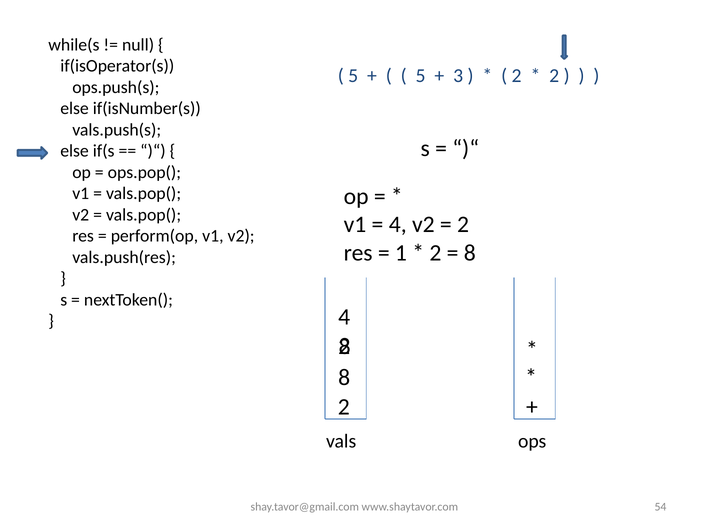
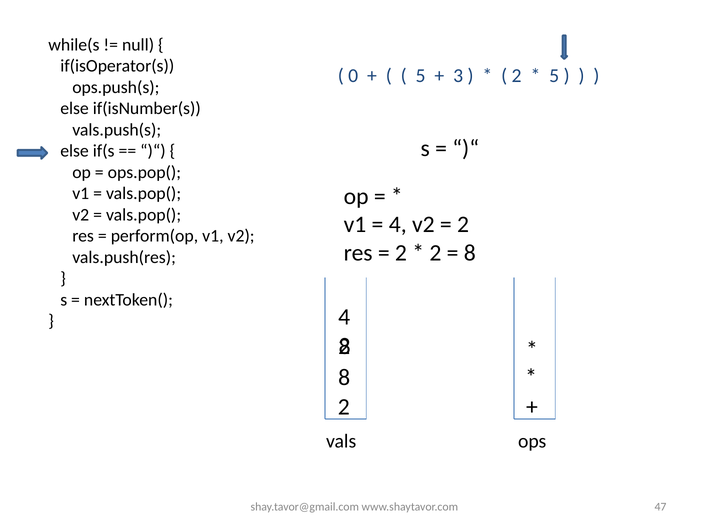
5 at (353, 76): 5 -> 0
2 at (554, 76): 2 -> 5
1 at (401, 253): 1 -> 2
54: 54 -> 47
